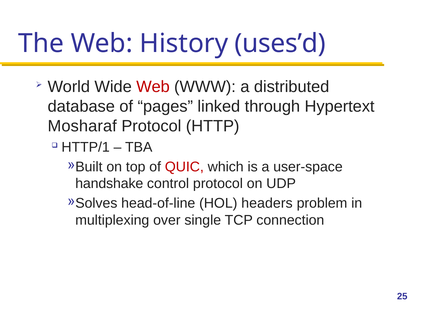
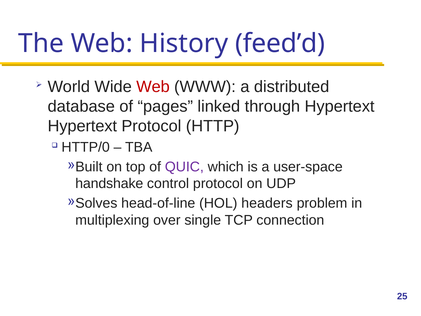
uses’d: uses’d -> feed’d
Mosharaf at (82, 126): Mosharaf -> Hypertext
HTTP/1: HTTP/1 -> HTTP/0
QUIC colour: red -> purple
